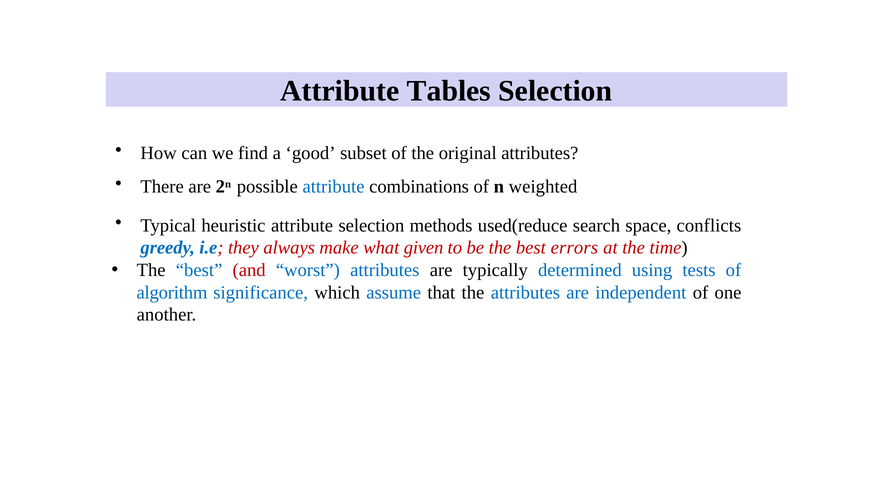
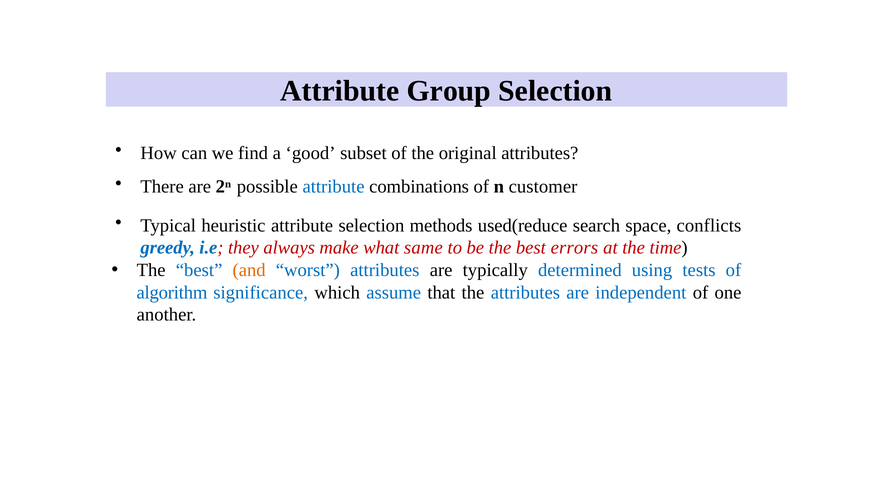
Tables: Tables -> Group
weighted: weighted -> customer
given: given -> same
and colour: red -> orange
